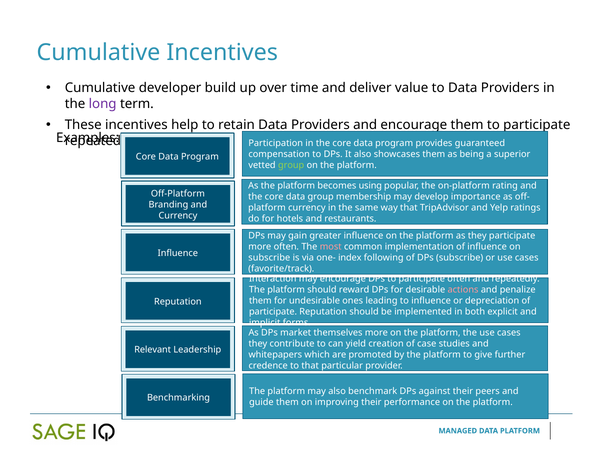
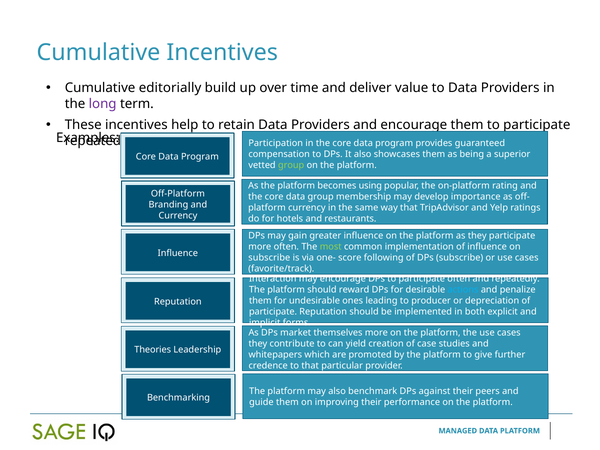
developer: developer -> editorially
most colour: pink -> light green
index: index -> score
actions colour: pink -> light blue
to influence: influence -> producer
Relevant: Relevant -> Theories
